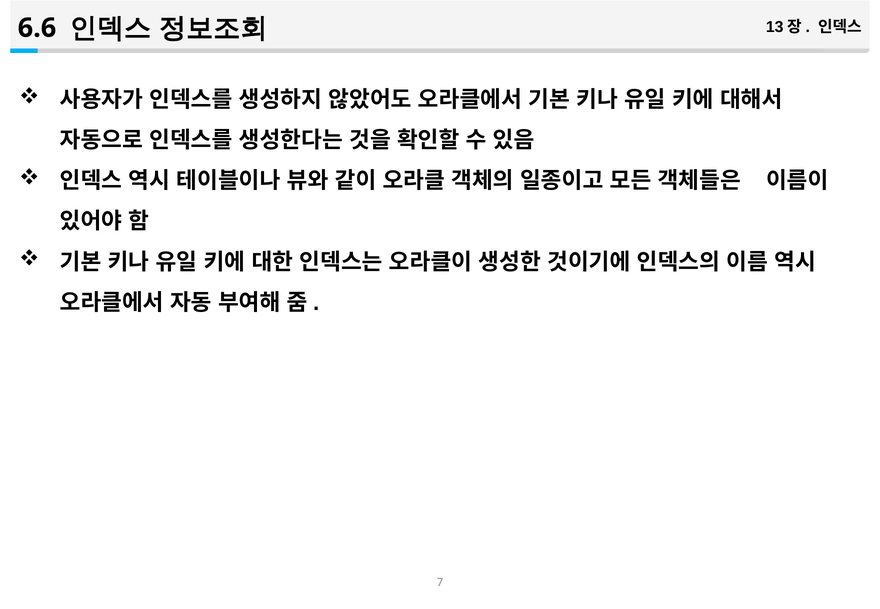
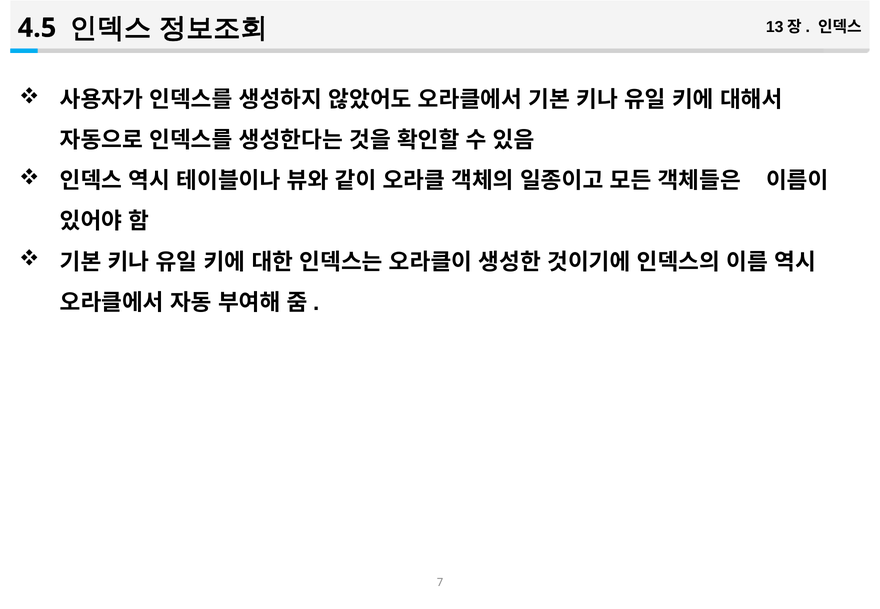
6.6: 6.6 -> 4.5
